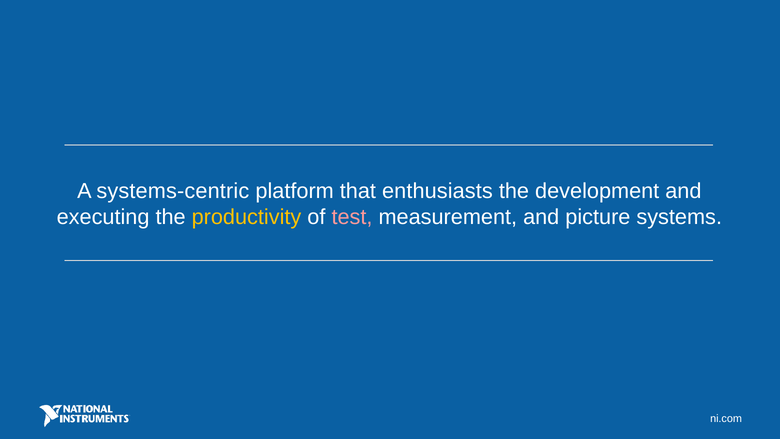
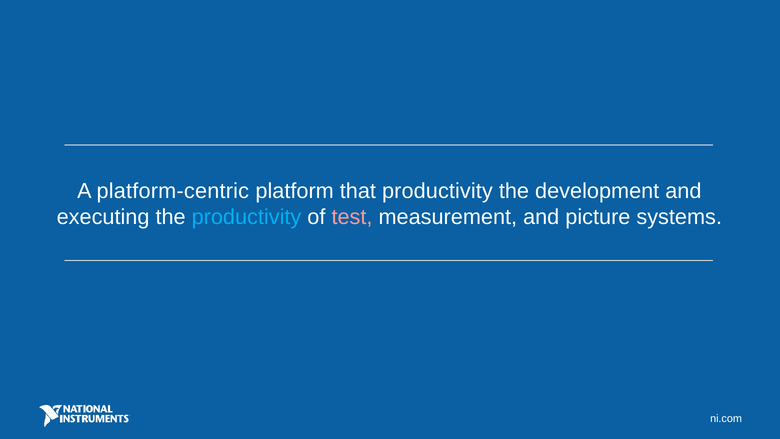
systems-centric: systems-centric -> platform-centric
that enthusiasts: enthusiasts -> productivity
productivity at (246, 217) colour: yellow -> light blue
